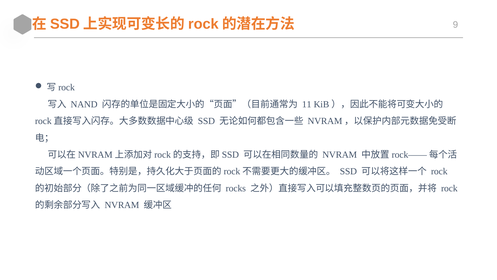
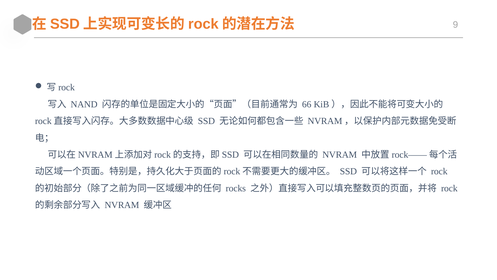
11: 11 -> 66
